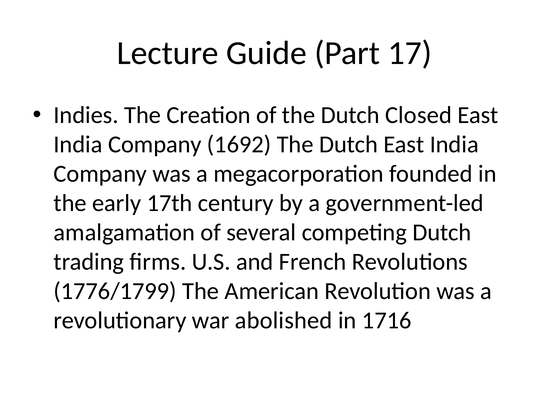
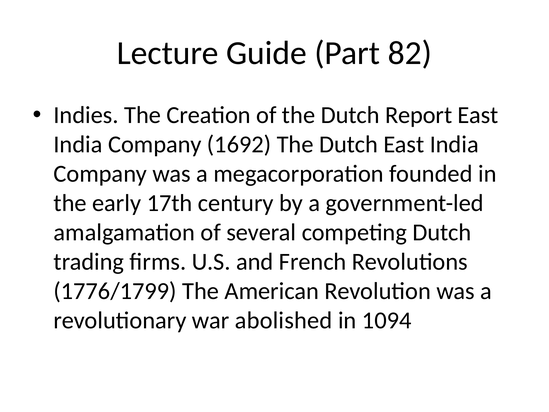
17: 17 -> 82
Closed: Closed -> Report
1716: 1716 -> 1094
